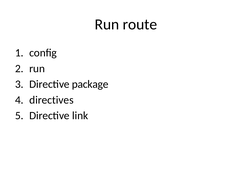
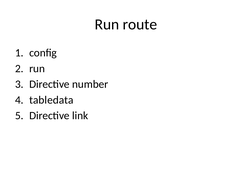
package: package -> number
directives: directives -> tabledata
